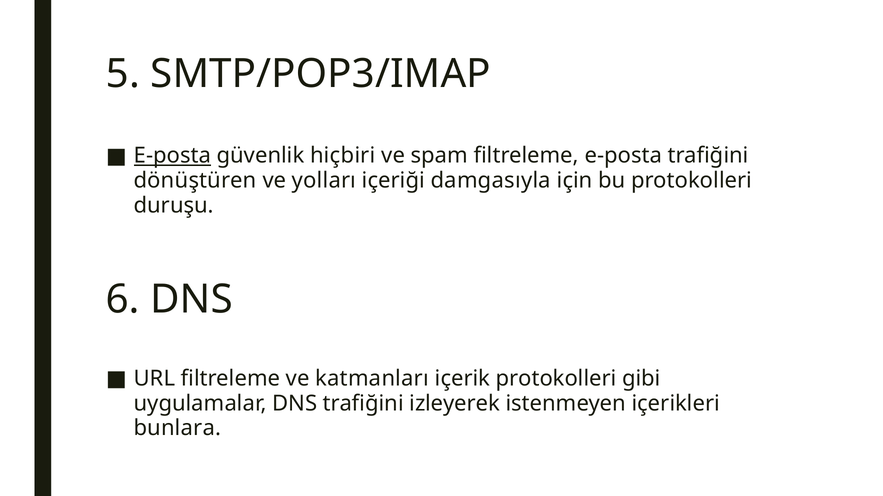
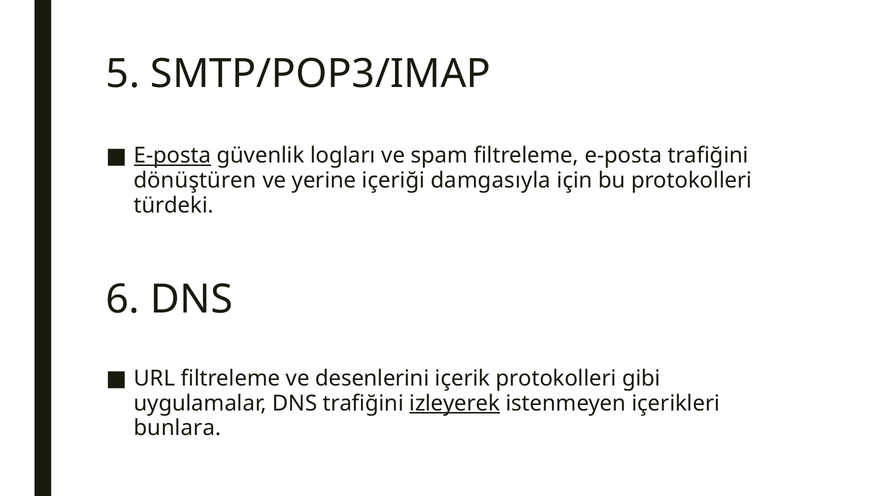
hiçbiri: hiçbiri -> logları
yolları: yolları -> yerine
duruşu: duruşu -> türdeki
katmanları: katmanları -> desenlerini
izleyerek underline: none -> present
